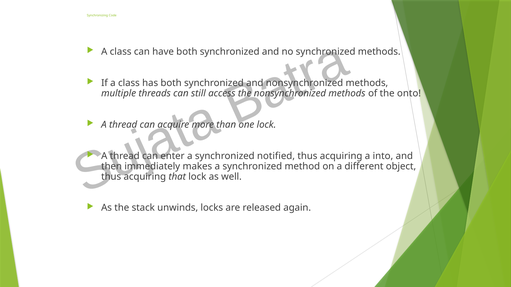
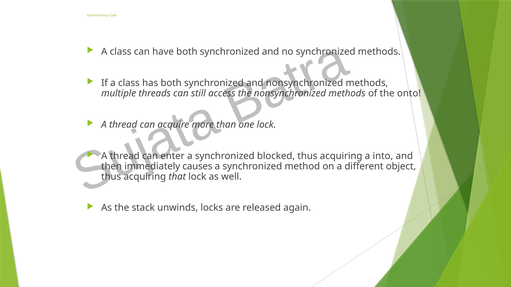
notified: notified -> blocked
makes: makes -> causes
